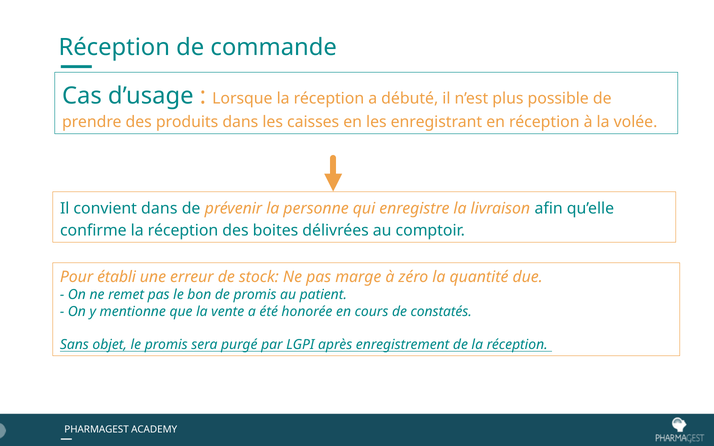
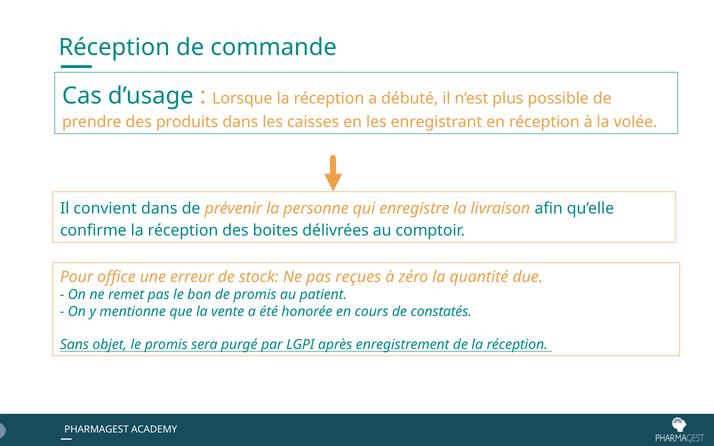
établi: établi -> office
marge: marge -> reçues
